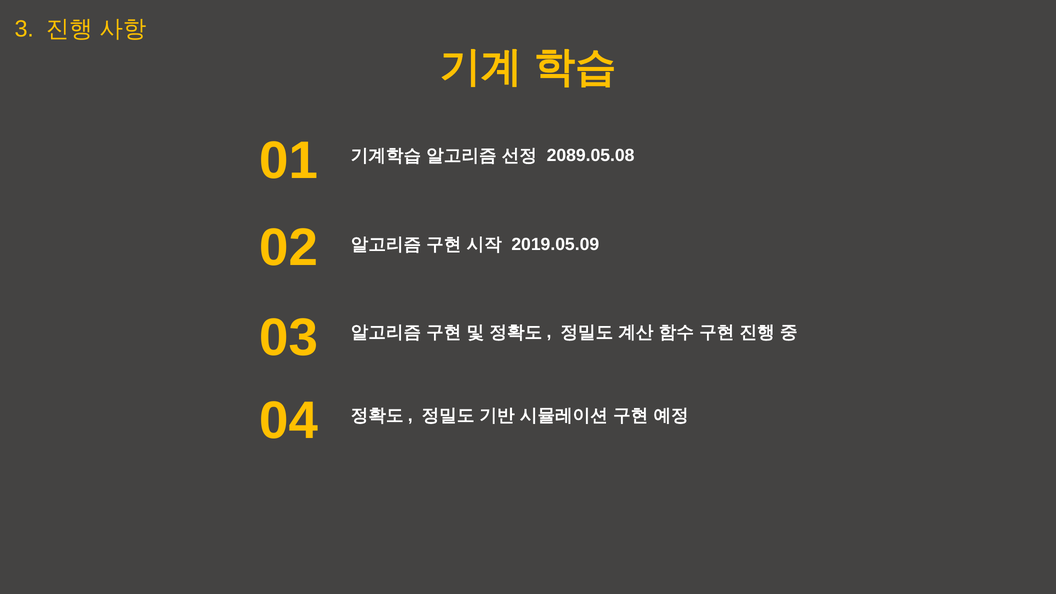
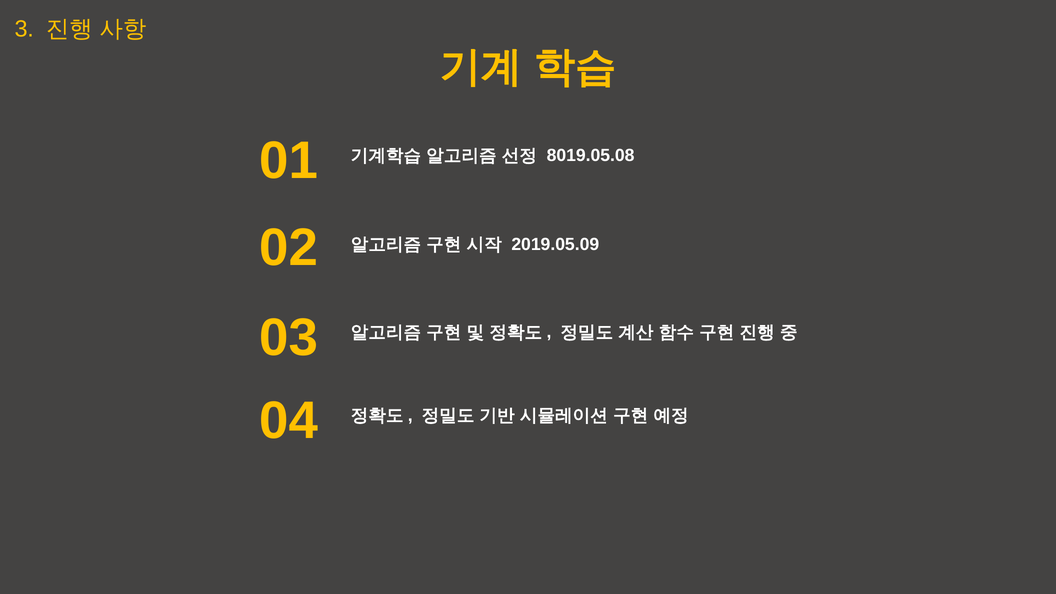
2089.05.08: 2089.05.08 -> 8019.05.08
